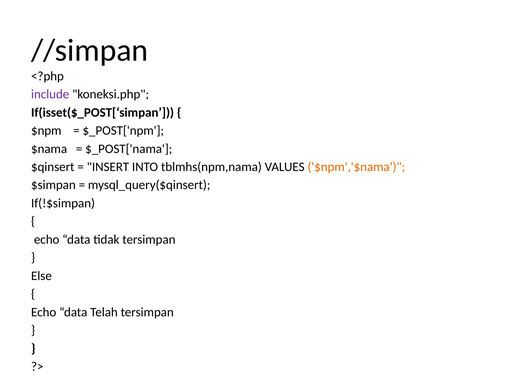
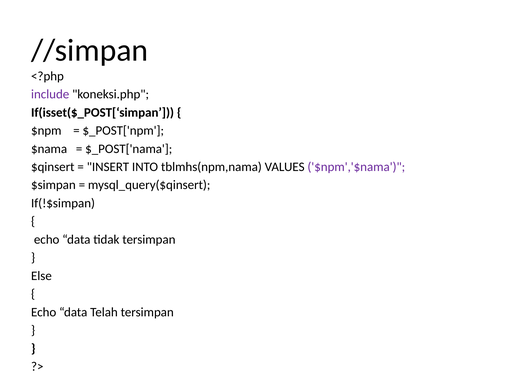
$npm','$nama colour: orange -> purple
